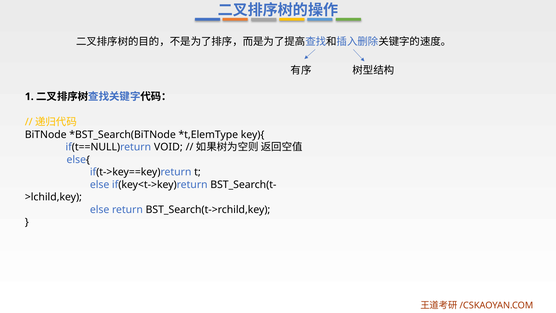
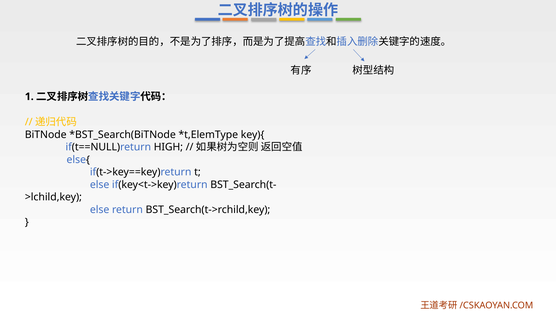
VOID: VOID -> HIGH
